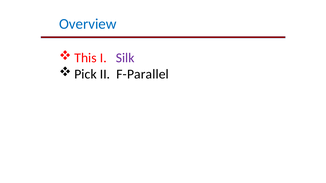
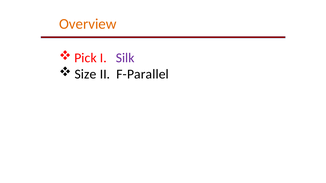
Overview colour: blue -> orange
This: This -> Pick
Pick: Pick -> Size
